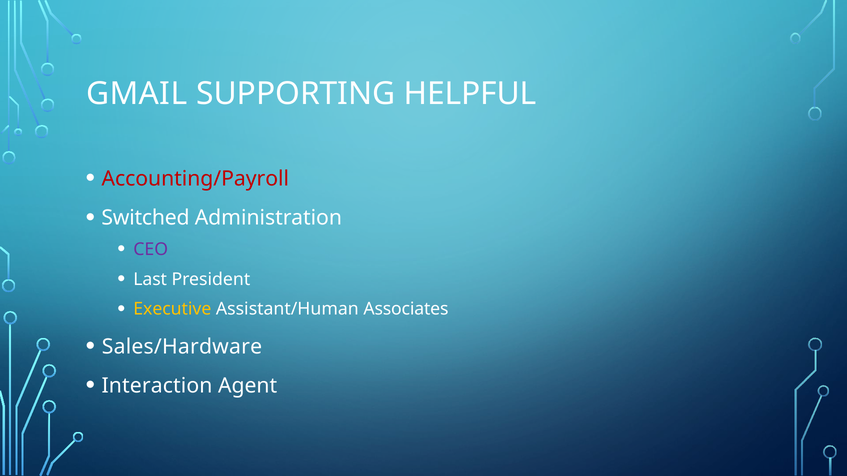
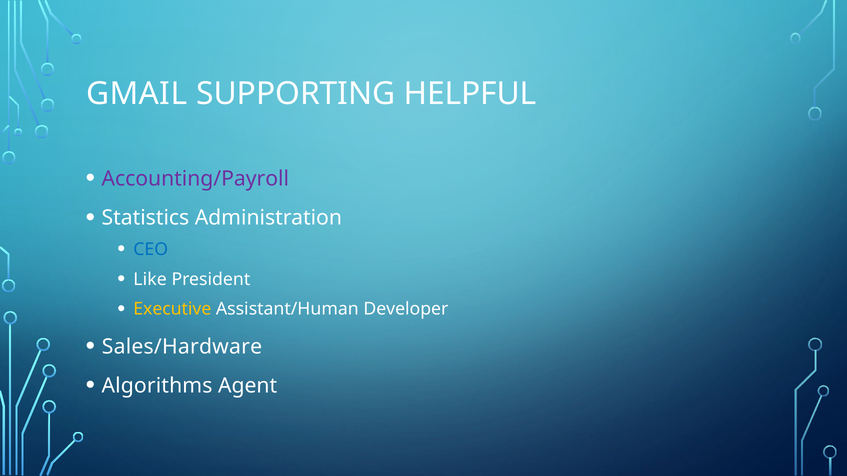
Accounting/Payroll colour: red -> purple
Switched: Switched -> Statistics
CEO colour: purple -> blue
Last: Last -> Like
Associates: Associates -> Developer
Interaction: Interaction -> Algorithms
